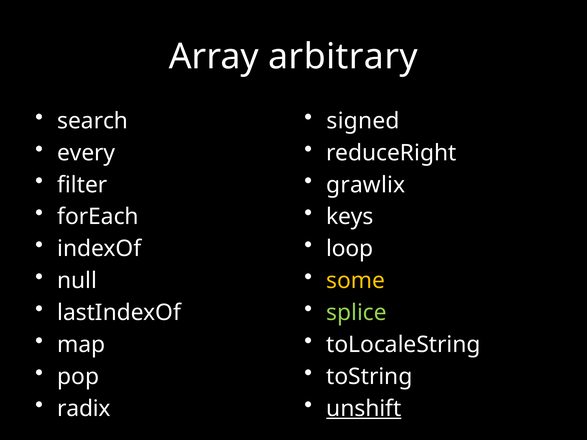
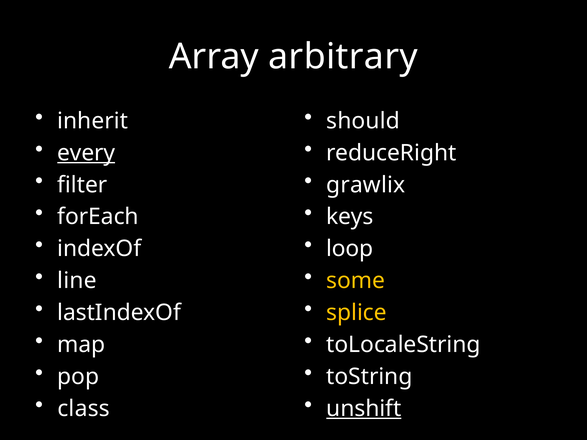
search: search -> inherit
signed: signed -> should
every underline: none -> present
null: null -> line
splice colour: light green -> yellow
radix: radix -> class
